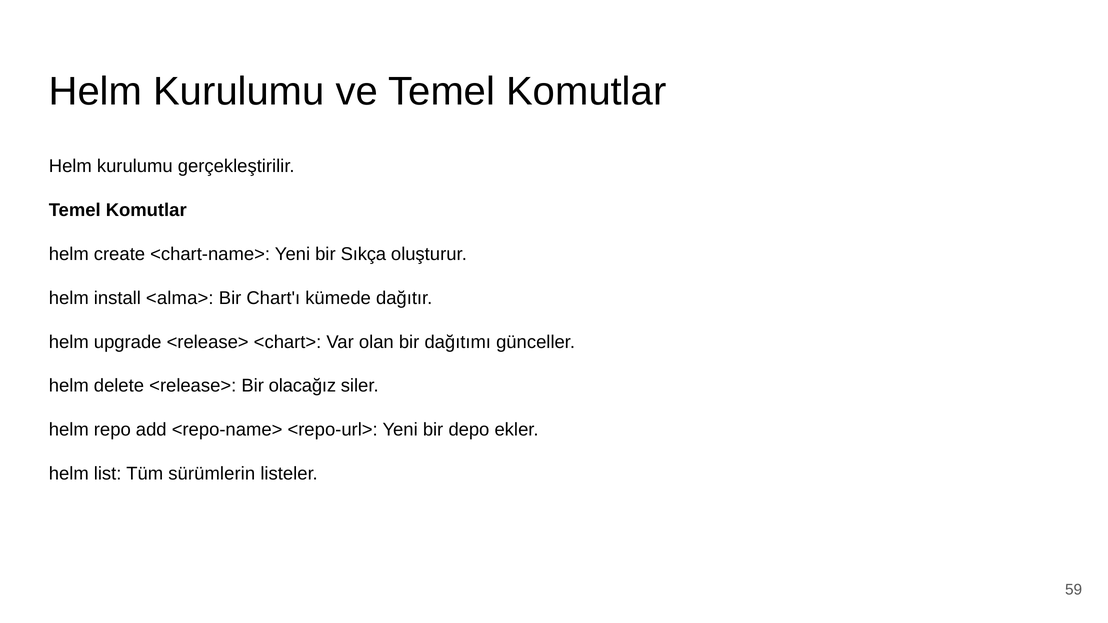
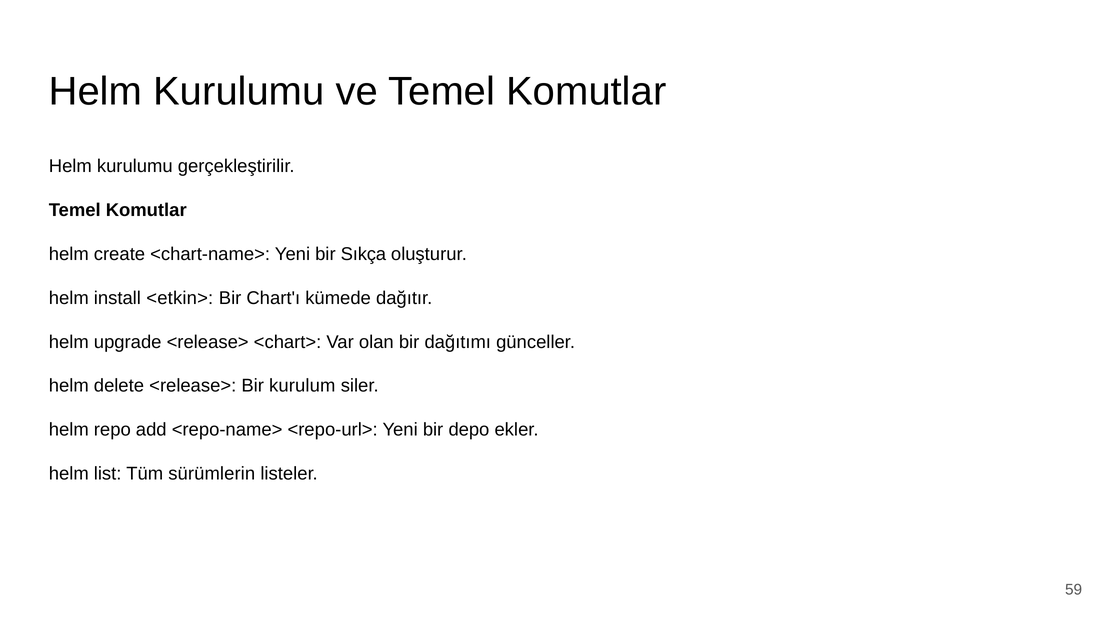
<alma>: <alma> -> <etkin>
olacağız: olacağız -> kurulum
